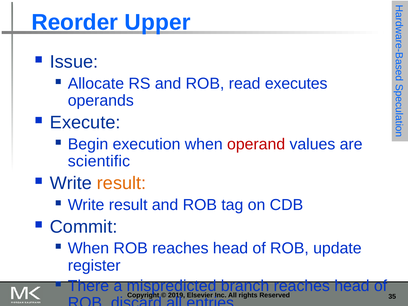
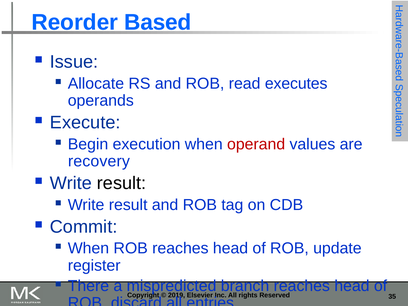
Upper: Upper -> Based
scientific: scientific -> recovery
result at (122, 183) colour: orange -> black
